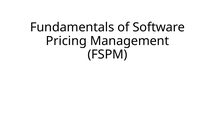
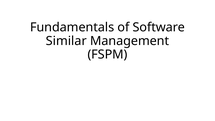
Pricing: Pricing -> Similar
